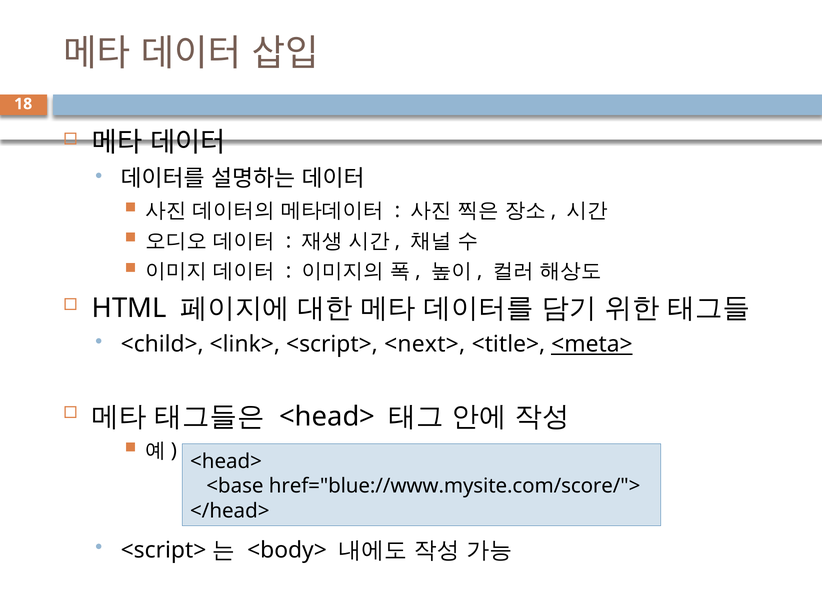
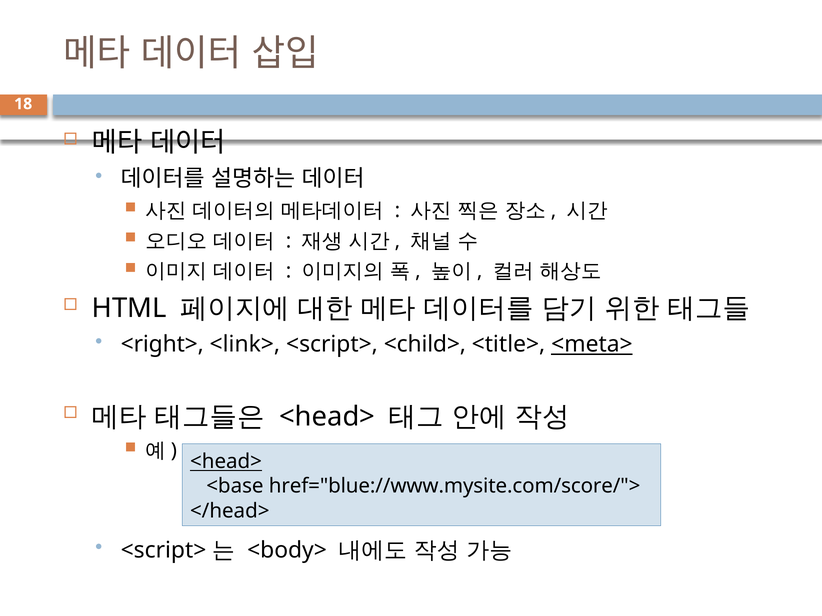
<child>: <child> -> <right>
<next>: <next> -> <child>
<head> at (226, 462) underline: none -> present
